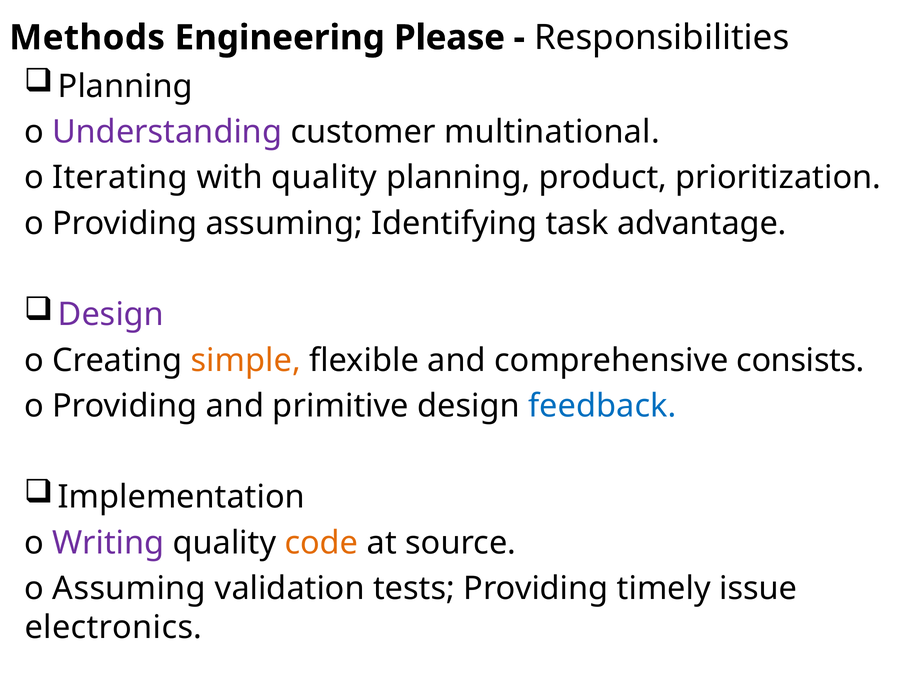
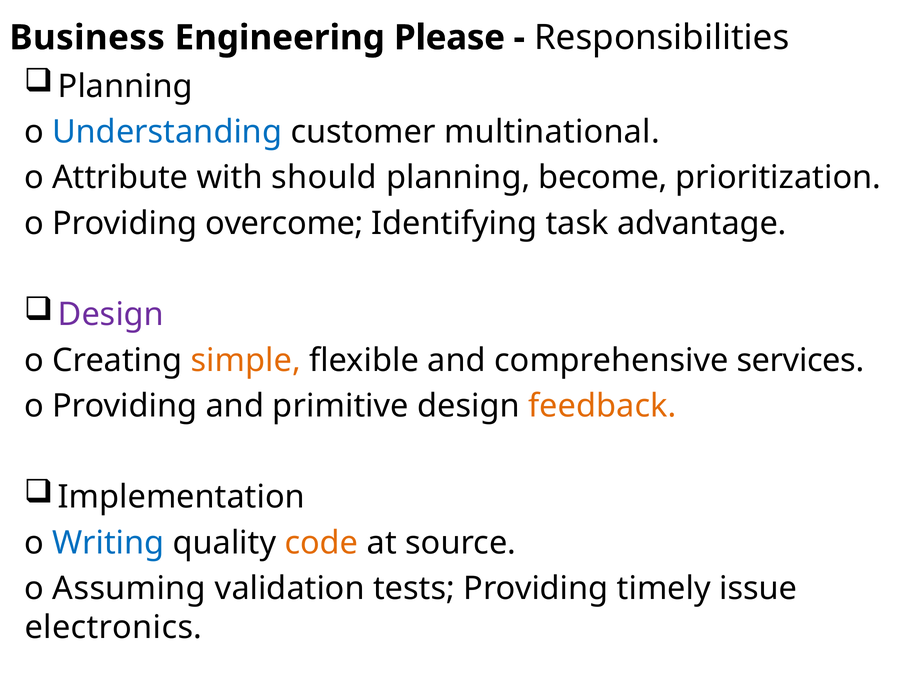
Methods: Methods -> Business
Understanding colour: purple -> blue
Iterating: Iterating -> Attribute
with quality: quality -> should
product: product -> become
Providing assuming: assuming -> overcome
consists: consists -> services
feedback colour: blue -> orange
Writing colour: purple -> blue
